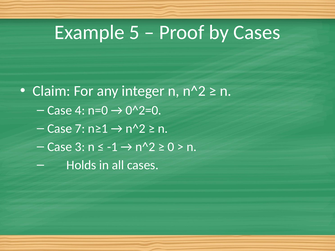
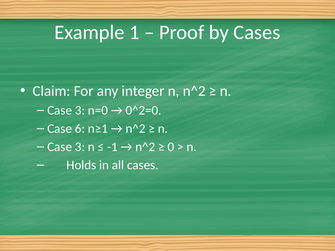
5: 5 -> 1
4 at (80, 110): 4 -> 3
7: 7 -> 6
